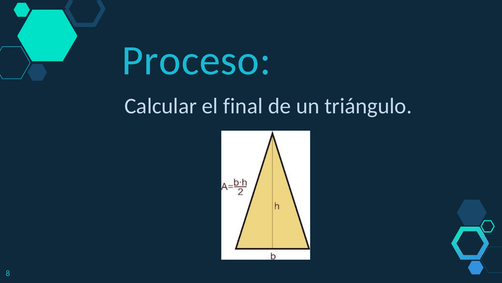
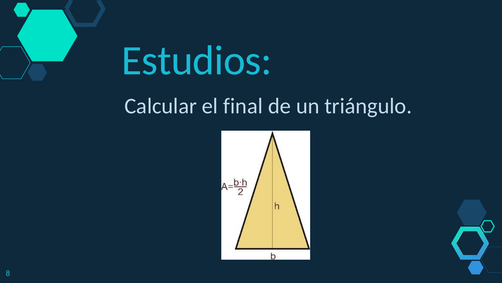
Proceso: Proceso -> Estudios
